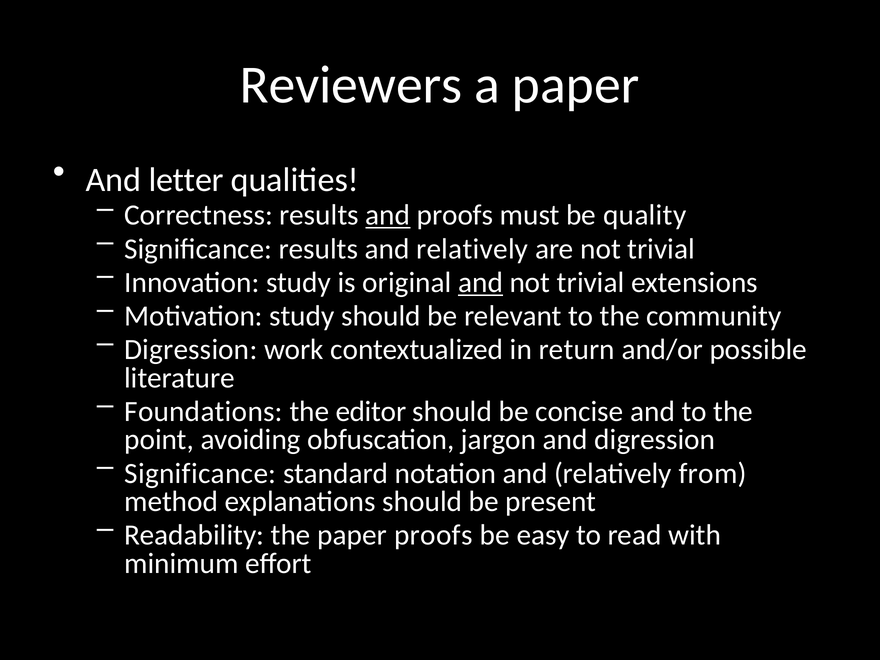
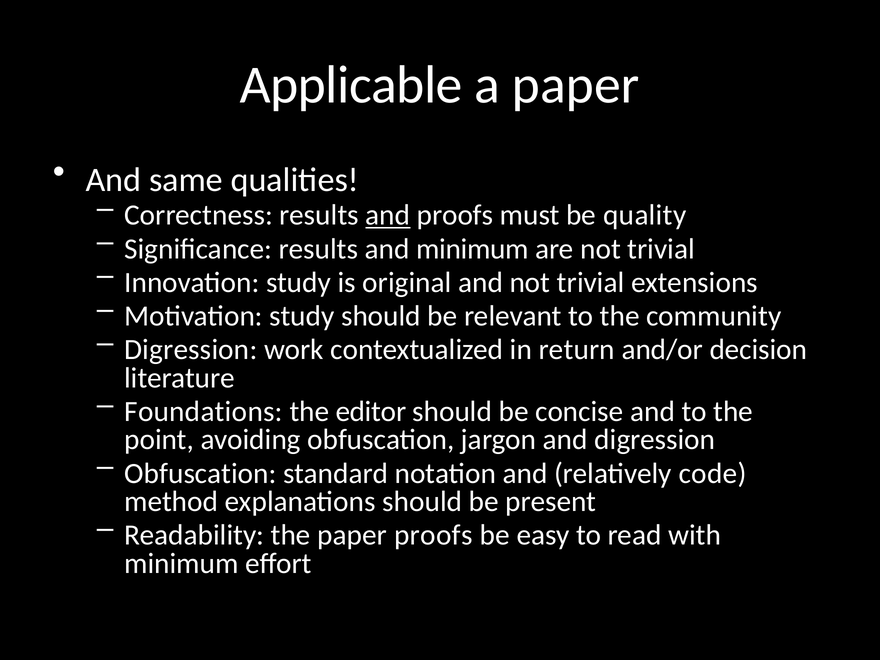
Reviewers: Reviewers -> Applicable
letter: letter -> same
results and relatively: relatively -> minimum
and at (481, 283) underline: present -> none
possible: possible -> decision
Significance at (200, 473): Significance -> Obfuscation
from: from -> code
